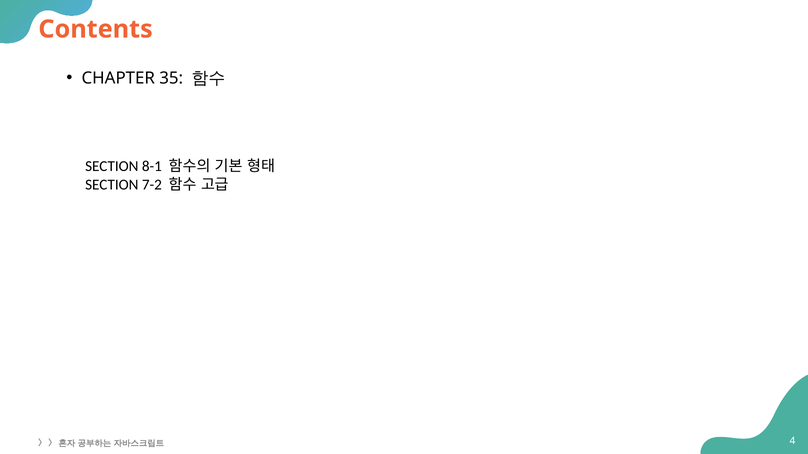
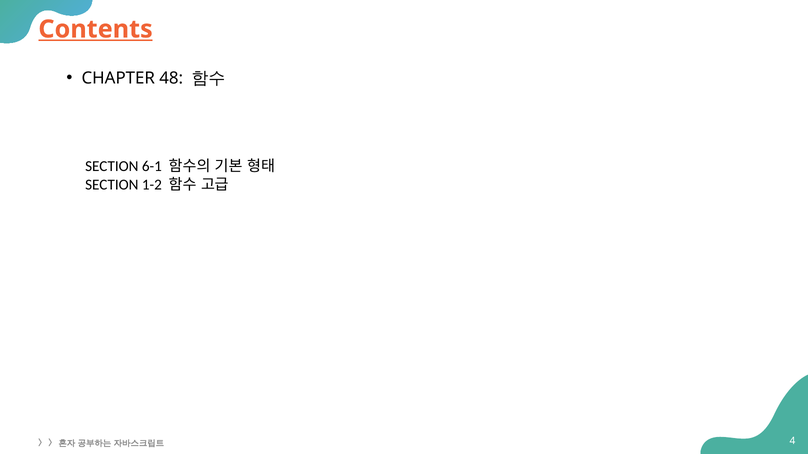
Contents underline: none -> present
35: 35 -> 48
8-1: 8-1 -> 6-1
7-2: 7-2 -> 1-2
